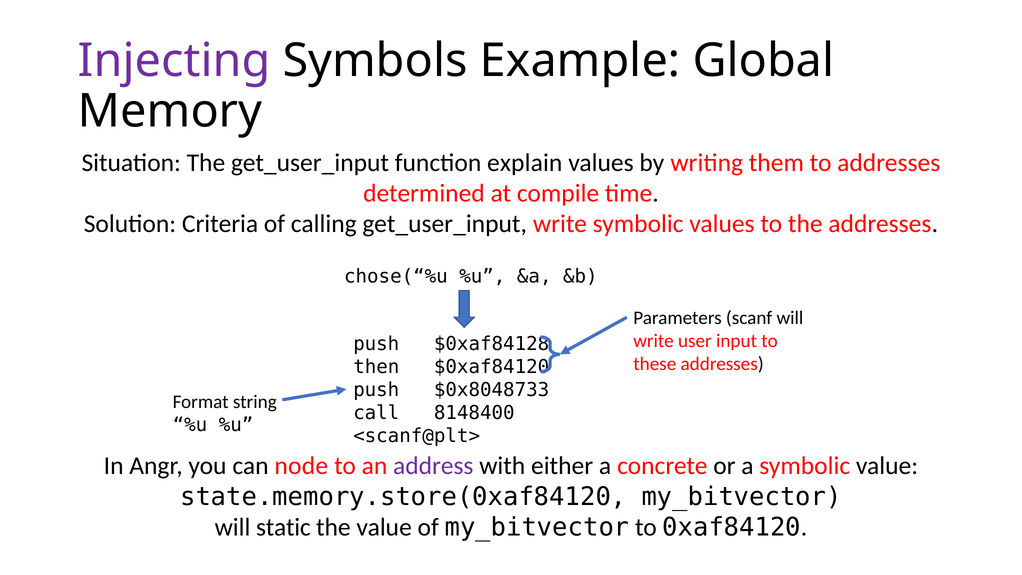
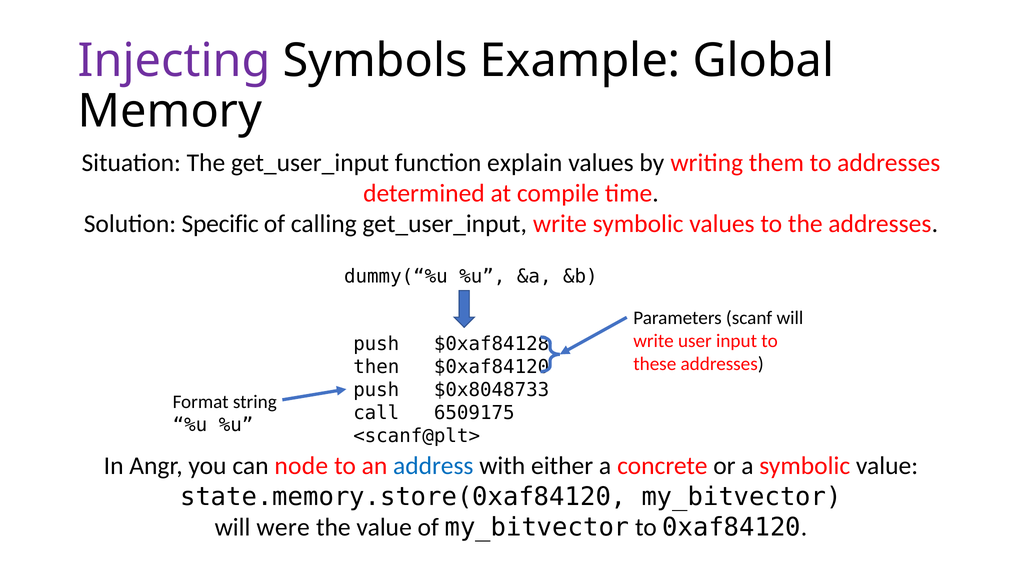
Criteria: Criteria -> Specific
chose(“%u: chose(“%u -> dummy(“%u
8148400: 8148400 -> 6509175
address colour: purple -> blue
static: static -> were
